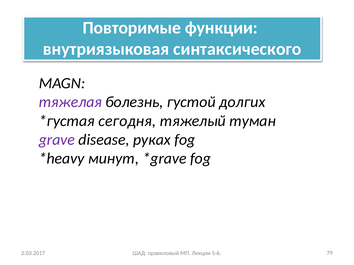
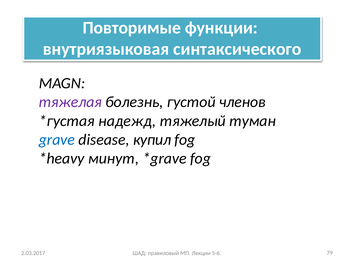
долгих: долгих -> членов
сегодня: сегодня -> надежд
grave colour: purple -> blue
руках: руках -> купил
